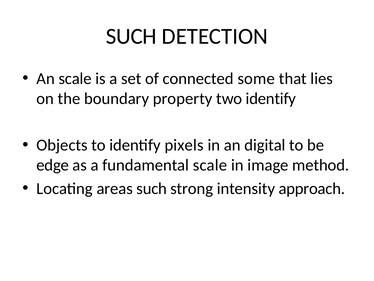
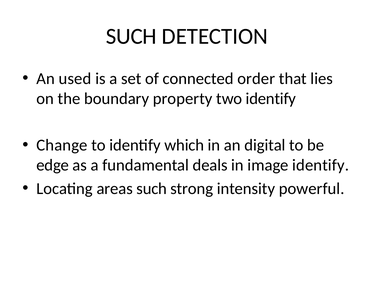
An scale: scale -> used
some: some -> order
Objects: Objects -> Change
pixels: pixels -> which
fundamental scale: scale -> deals
image method: method -> identify
approach: approach -> powerful
